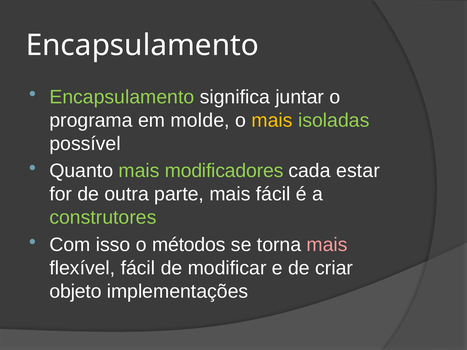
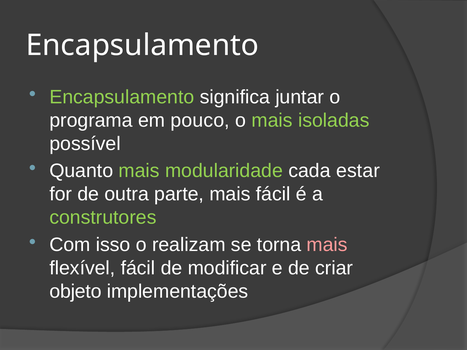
molde: molde -> pouco
mais at (272, 120) colour: yellow -> light green
modificadores: modificadores -> modularidade
métodos: métodos -> realizam
